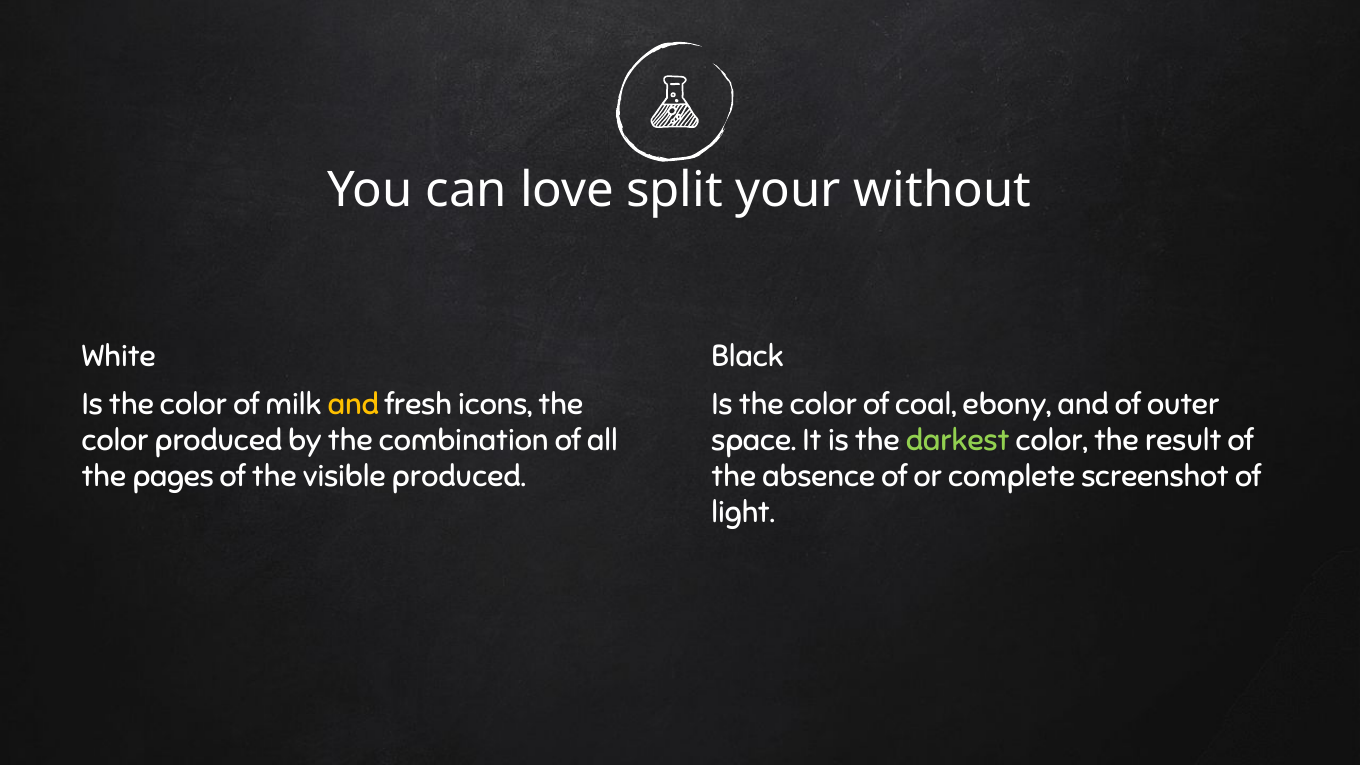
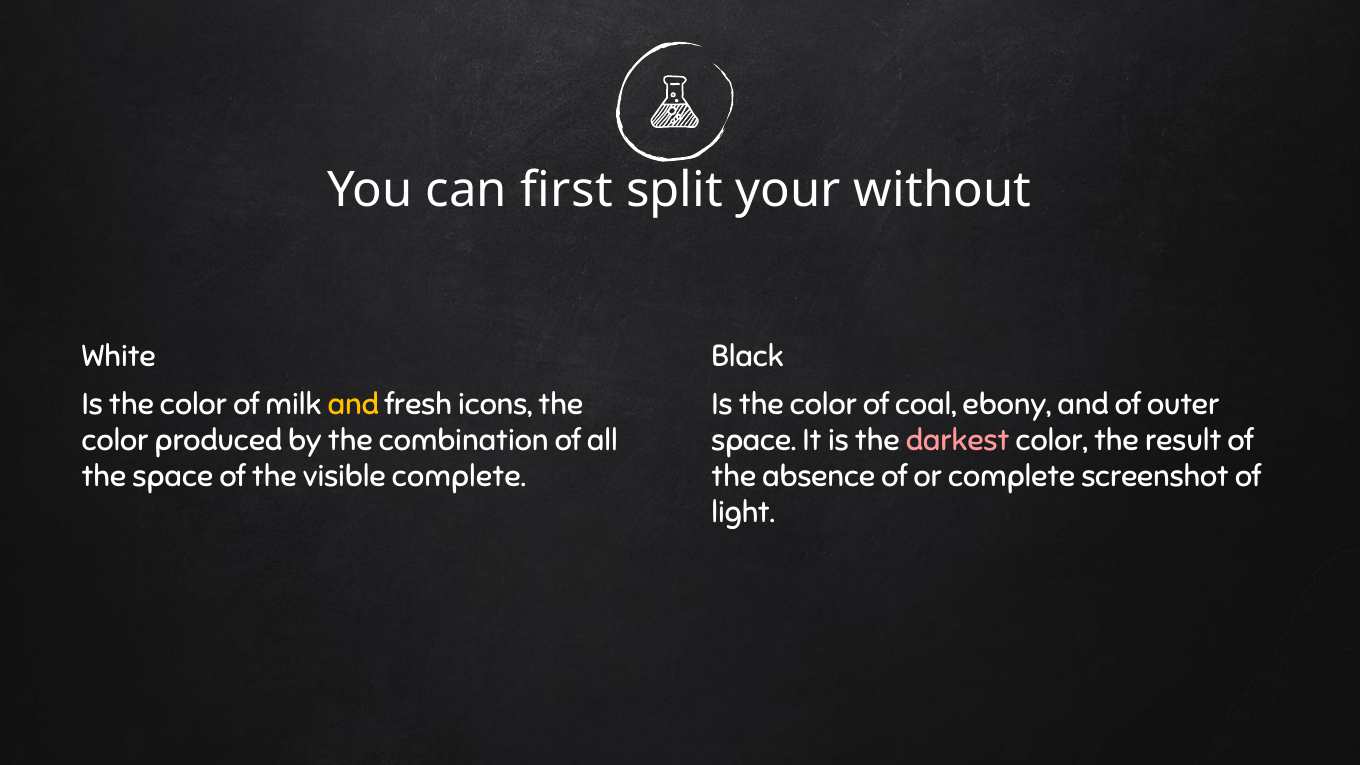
love: love -> first
darkest colour: light green -> pink
the pages: pages -> space
visible produced: produced -> complete
